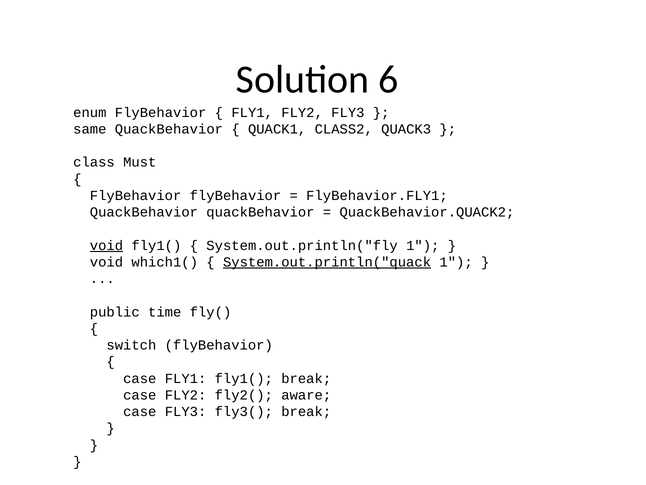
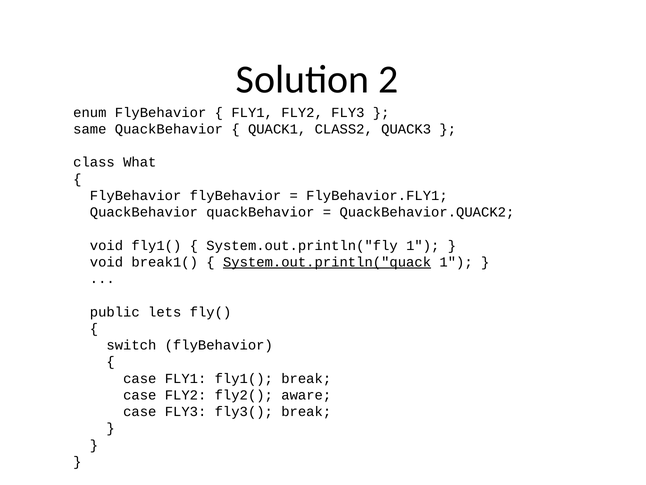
6: 6 -> 2
Must: Must -> What
void at (106, 245) underline: present -> none
which1(: which1( -> break1(
time: time -> lets
